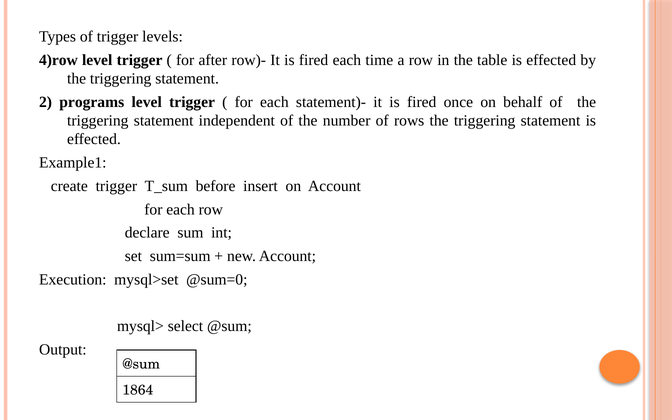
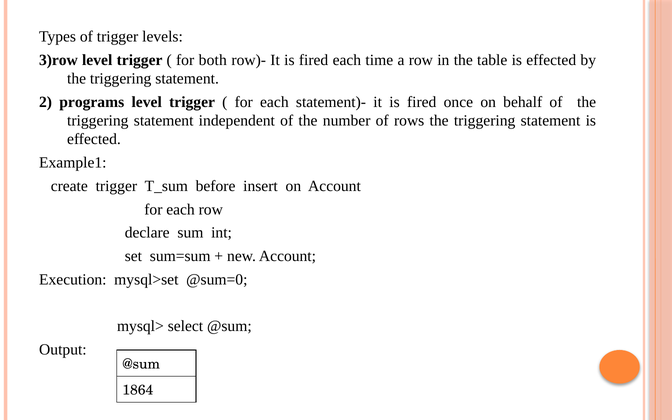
4)row: 4)row -> 3)row
after: after -> both
